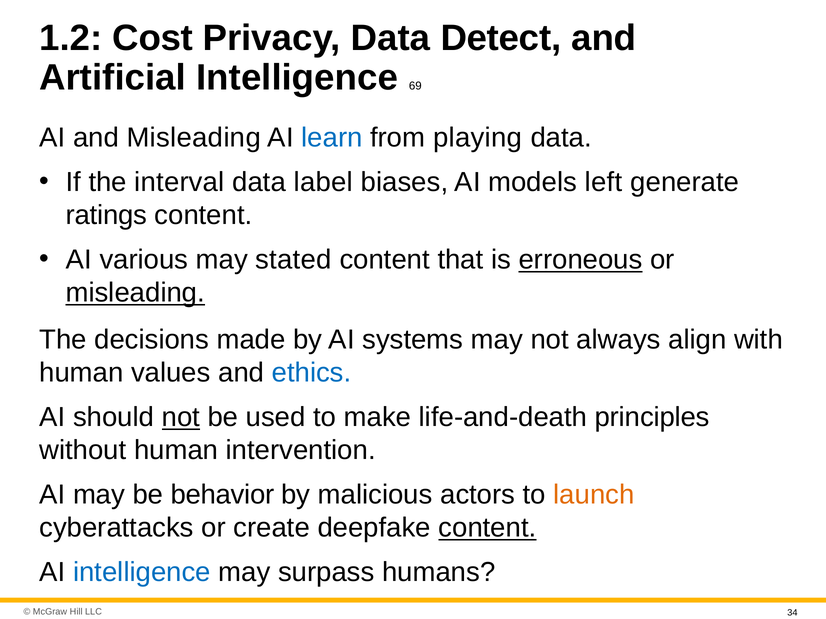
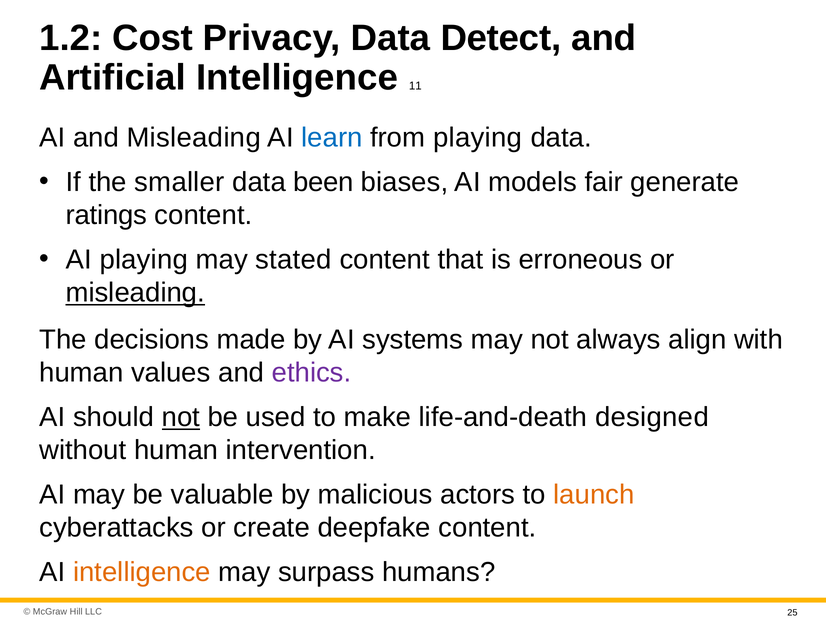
69: 69 -> 11
interval: interval -> smaller
label: label -> been
left: left -> fair
I various: various -> playing
erroneous underline: present -> none
ethics colour: blue -> purple
principles: principles -> designed
behavior: behavior -> valuable
content at (487, 528) underline: present -> none
intelligence at (142, 573) colour: blue -> orange
34: 34 -> 25
